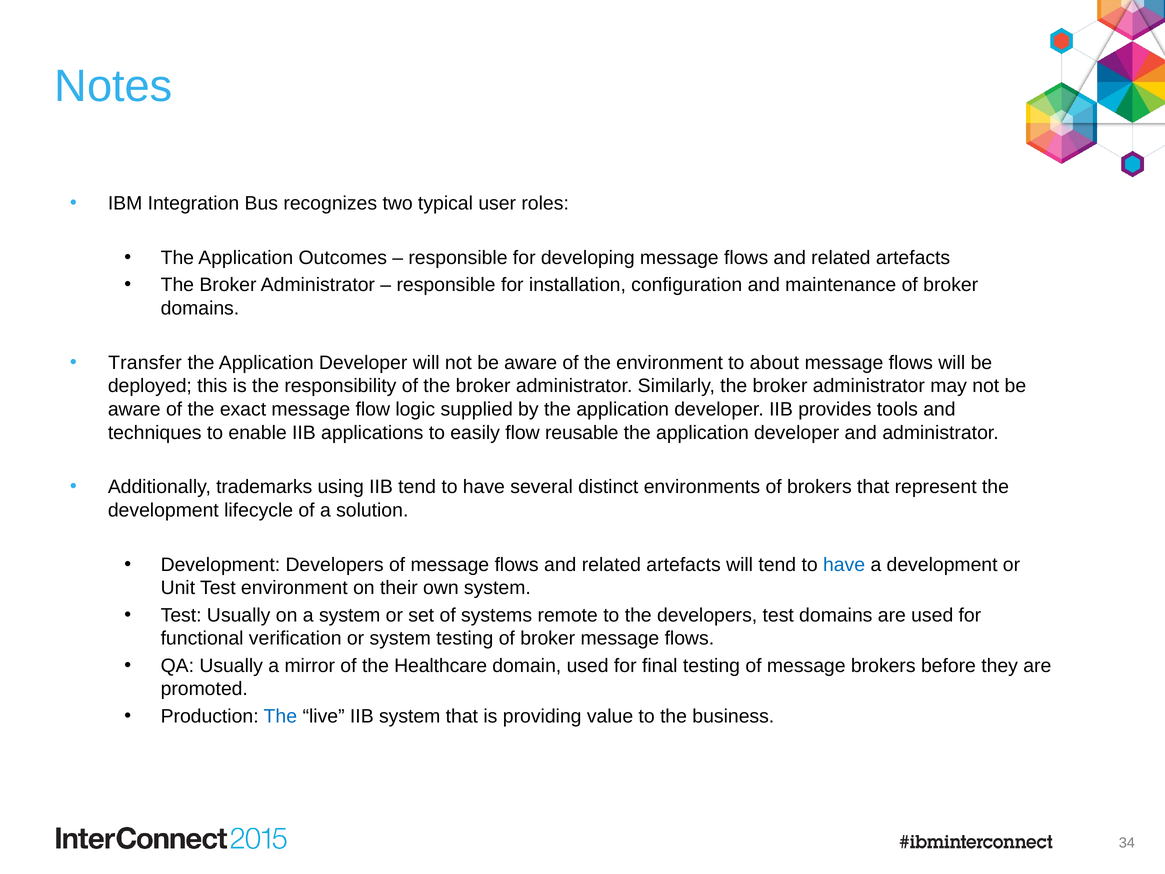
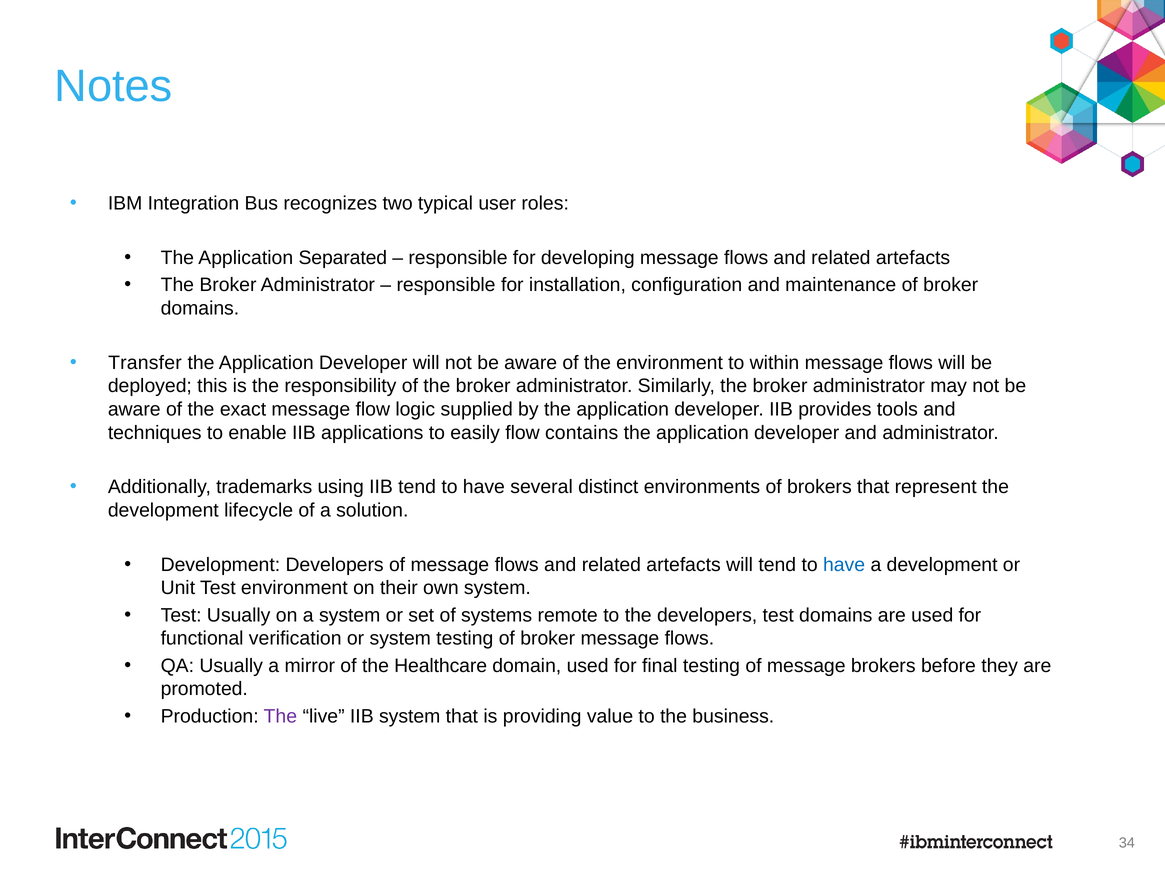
Outcomes: Outcomes -> Separated
about: about -> within
reusable: reusable -> contains
The at (280, 716) colour: blue -> purple
